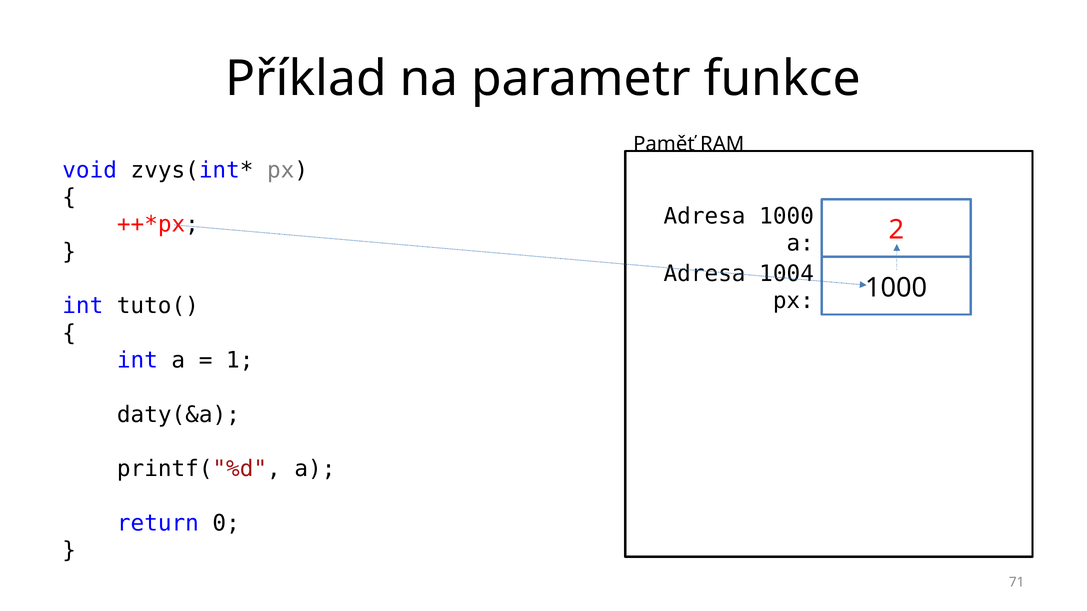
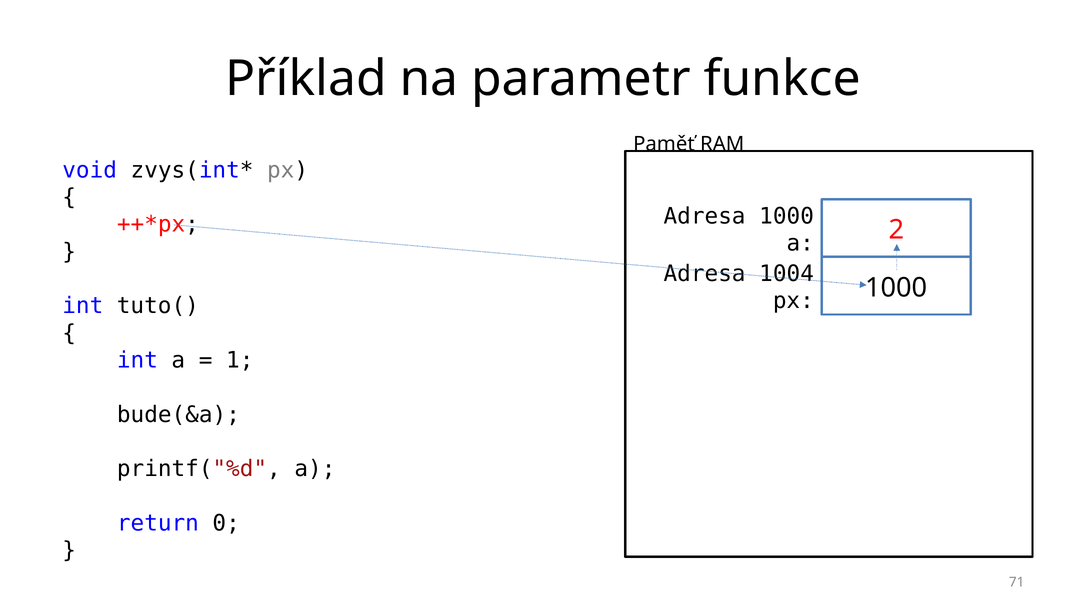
daty(&a: daty(&a -> bude(&a
